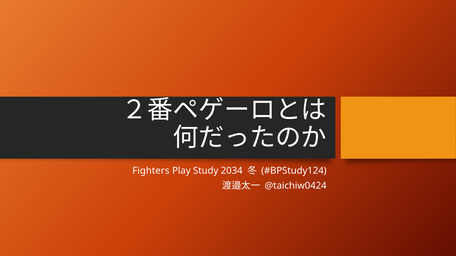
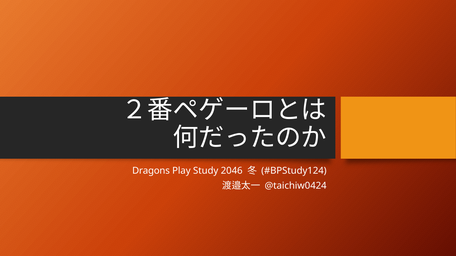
Fighters: Fighters -> Dragons
2034: 2034 -> 2046
